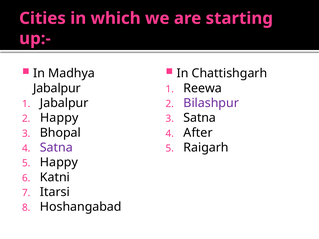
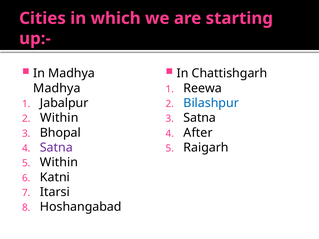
Jabalpur at (57, 88): Jabalpur -> Madhya
Bilashpur colour: purple -> blue
Happy at (59, 118): Happy -> Within
Happy at (59, 163): Happy -> Within
